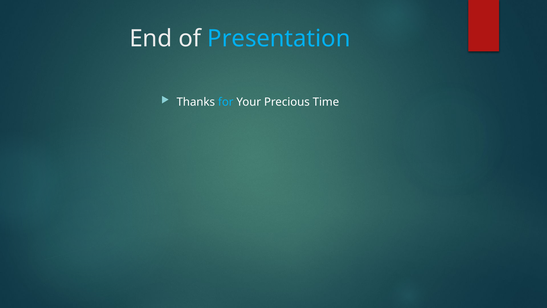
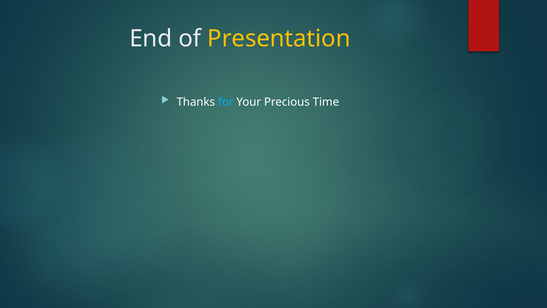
Presentation colour: light blue -> yellow
